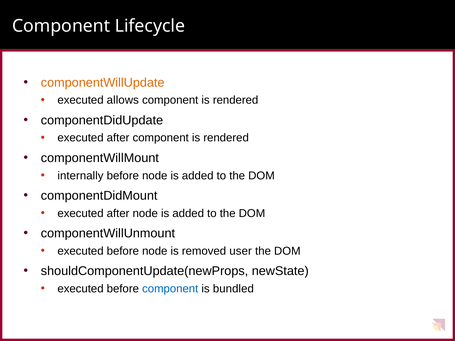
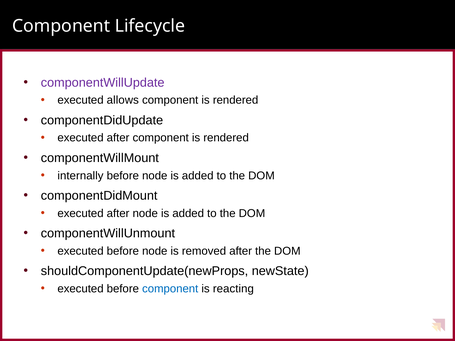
componentWillUpdate colour: orange -> purple
removed user: user -> after
bundled: bundled -> reacting
